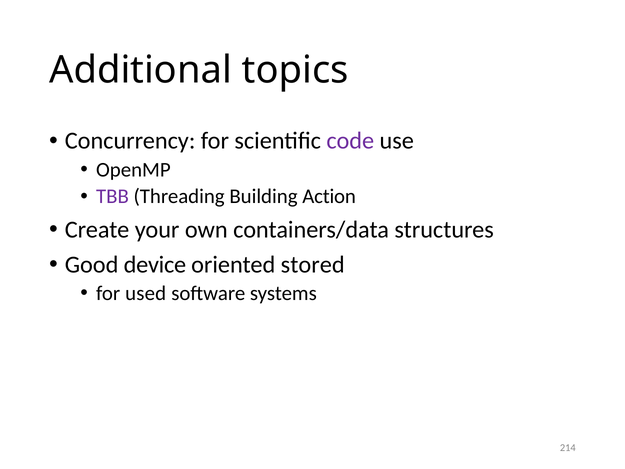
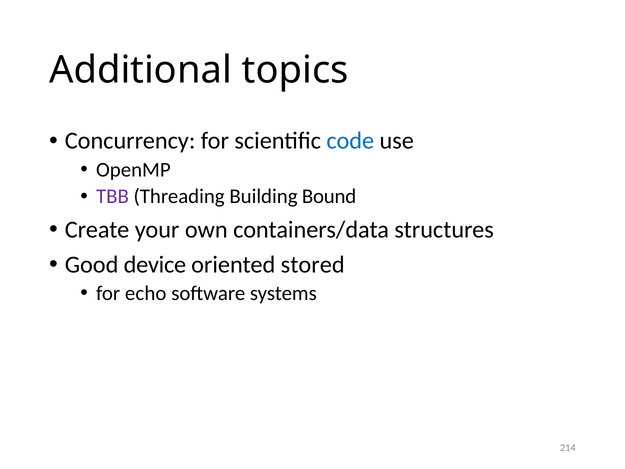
code colour: purple -> blue
Action: Action -> Bound
used: used -> echo
